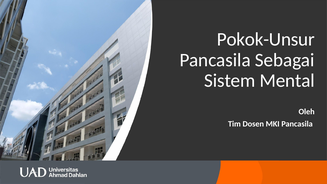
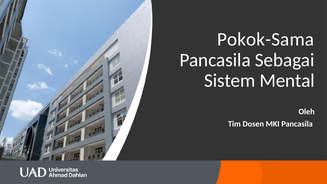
Pokok-Unsur: Pokok-Unsur -> Pokok-Sama
